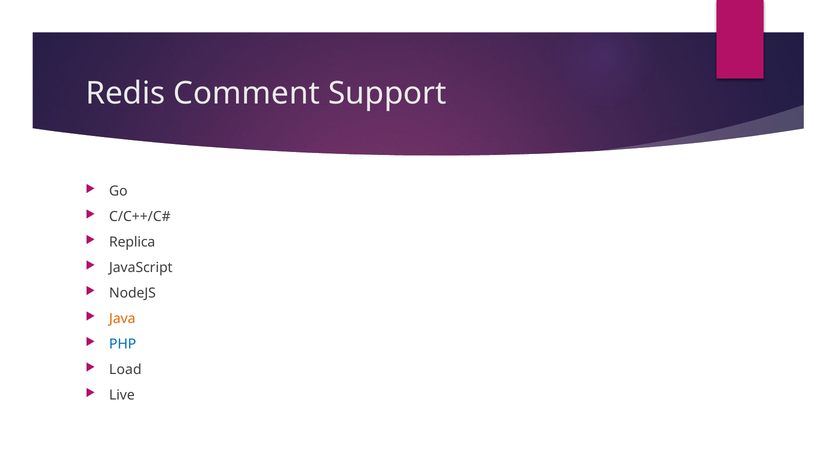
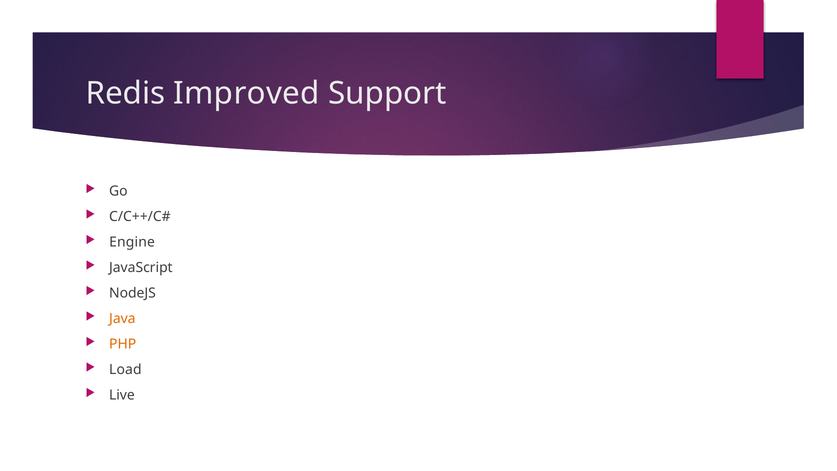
Comment: Comment -> Improved
Replica: Replica -> Engine
PHP colour: blue -> orange
